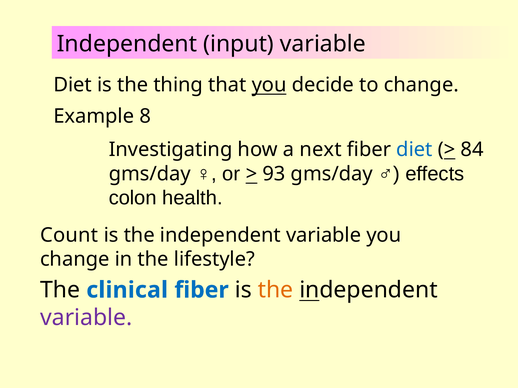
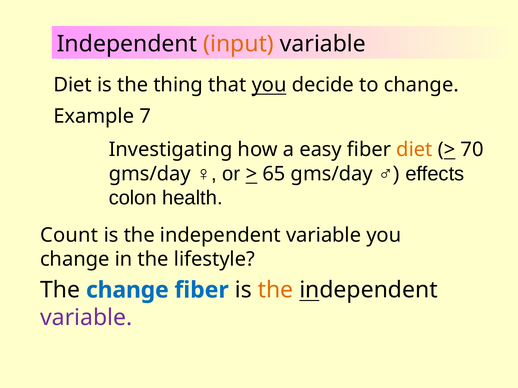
input colour: black -> orange
8: 8 -> 7
next: next -> easy
diet at (414, 150) colour: blue -> orange
84: 84 -> 70
93: 93 -> 65
The clinical: clinical -> change
